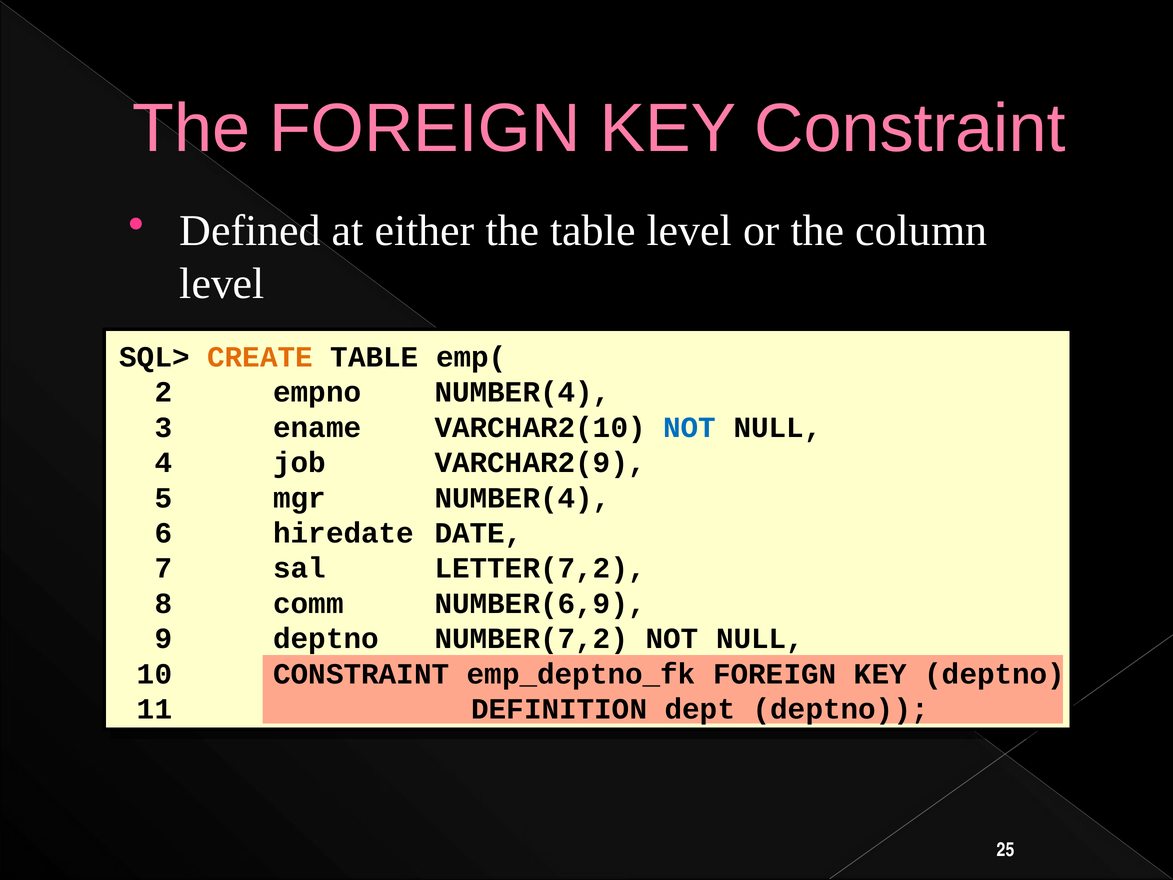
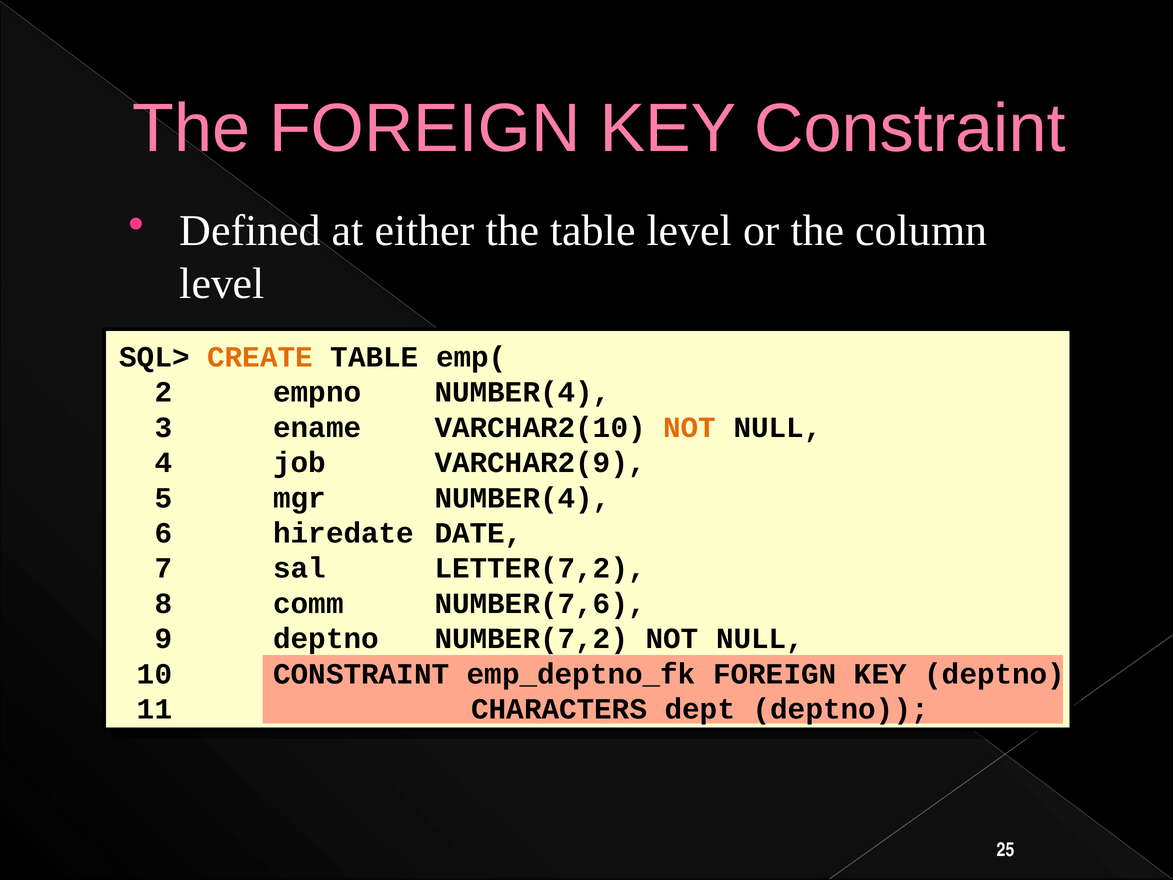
NOT at (690, 427) colour: blue -> orange
NUMBER(6,9: NUMBER(6,9 -> NUMBER(7,6
DEFINITION: DEFINITION -> CHARACTERS
